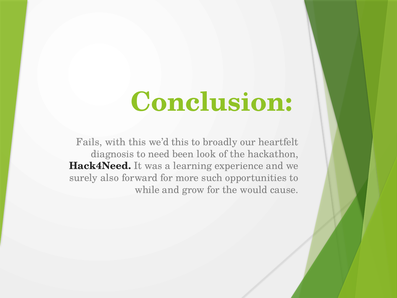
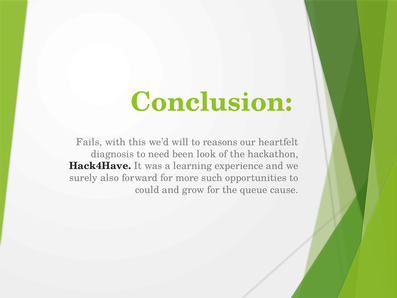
we’d this: this -> will
broadly: broadly -> reasons
Hack4Need: Hack4Need -> Hack4Have
while: while -> could
would: would -> queue
